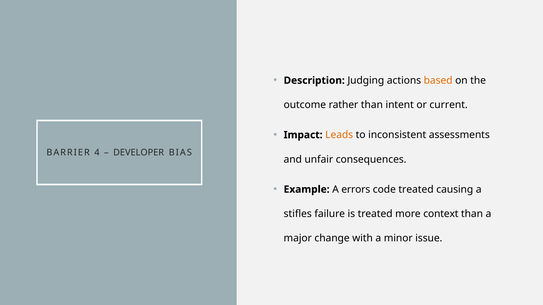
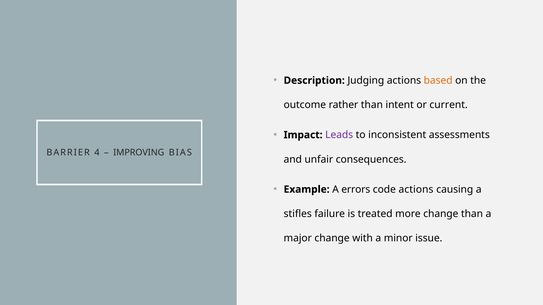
Leads colour: orange -> purple
DEVELOPER: DEVELOPER -> IMPROVING
code treated: treated -> actions
more context: context -> change
